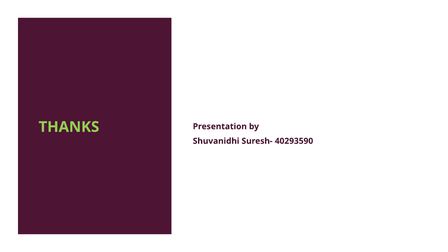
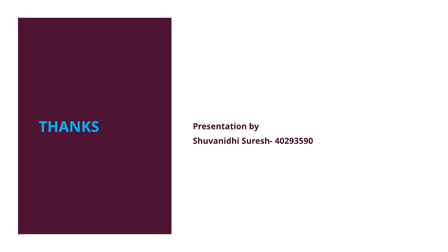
THANKS colour: light green -> light blue
